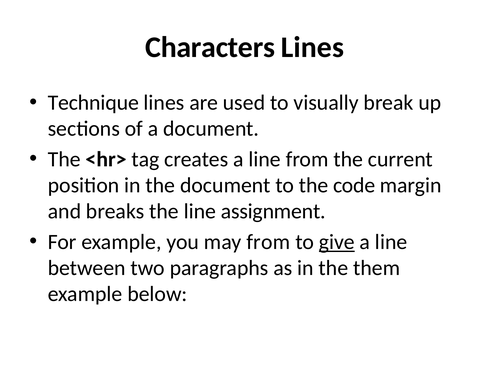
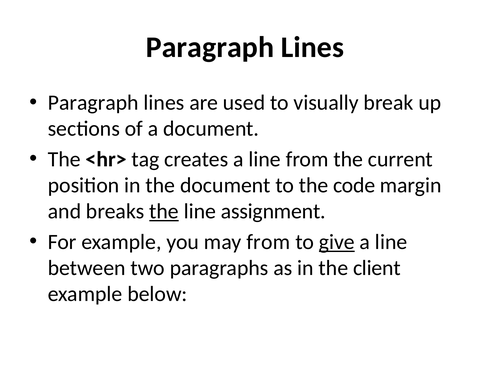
Characters at (210, 47): Characters -> Paragraph
Technique at (93, 103): Technique -> Paragraph
the at (164, 212) underline: none -> present
them: them -> client
